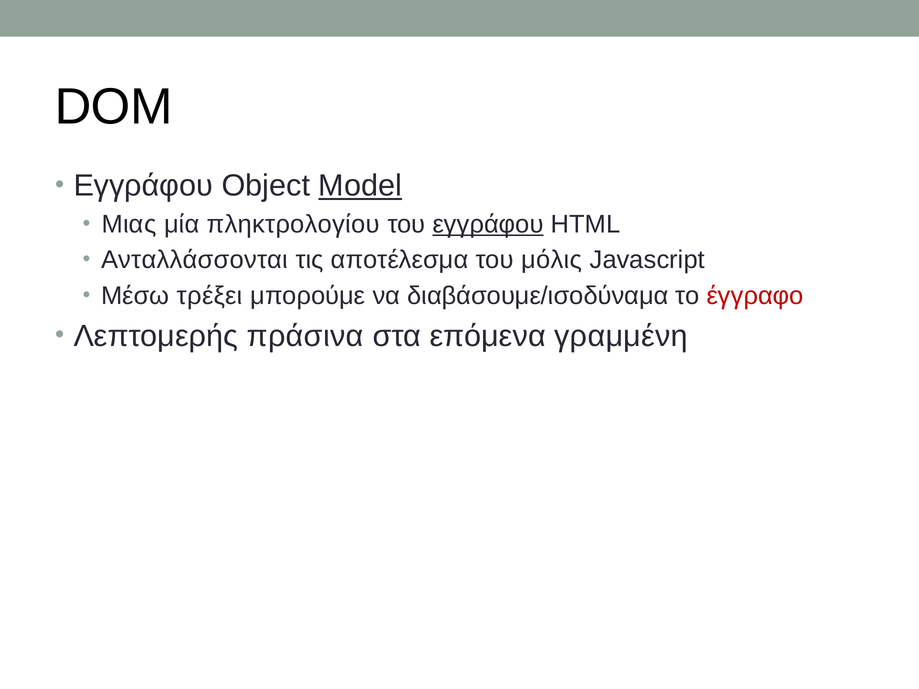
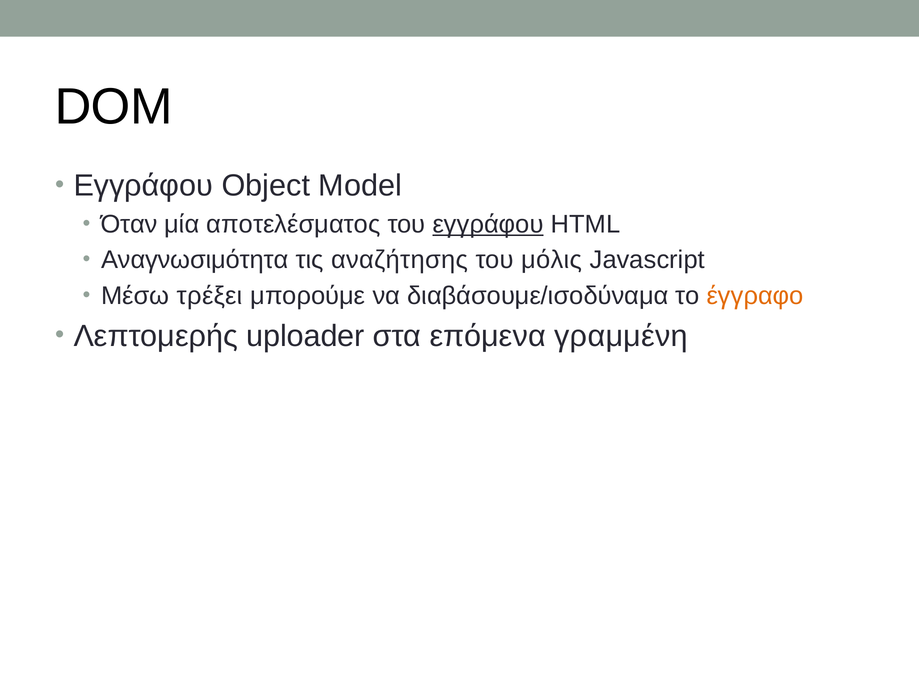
Model underline: present -> none
Μιας: Μιας -> Όταν
πληκτρολογίου: πληκτρολογίου -> αποτελέσματος
Ανταλλάσσονται: Ανταλλάσσονται -> Αναγνωσιμότητα
αποτέλεσμα: αποτέλεσμα -> αναζήτησης
έγγραφο colour: red -> orange
πράσινα: πράσινα -> uploader
